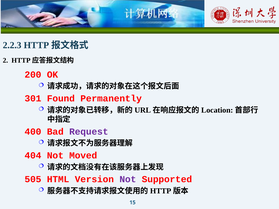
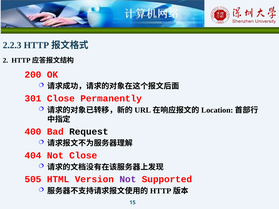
301 Found: Found -> Close
Request colour: purple -> black
Not Moved: Moved -> Close
